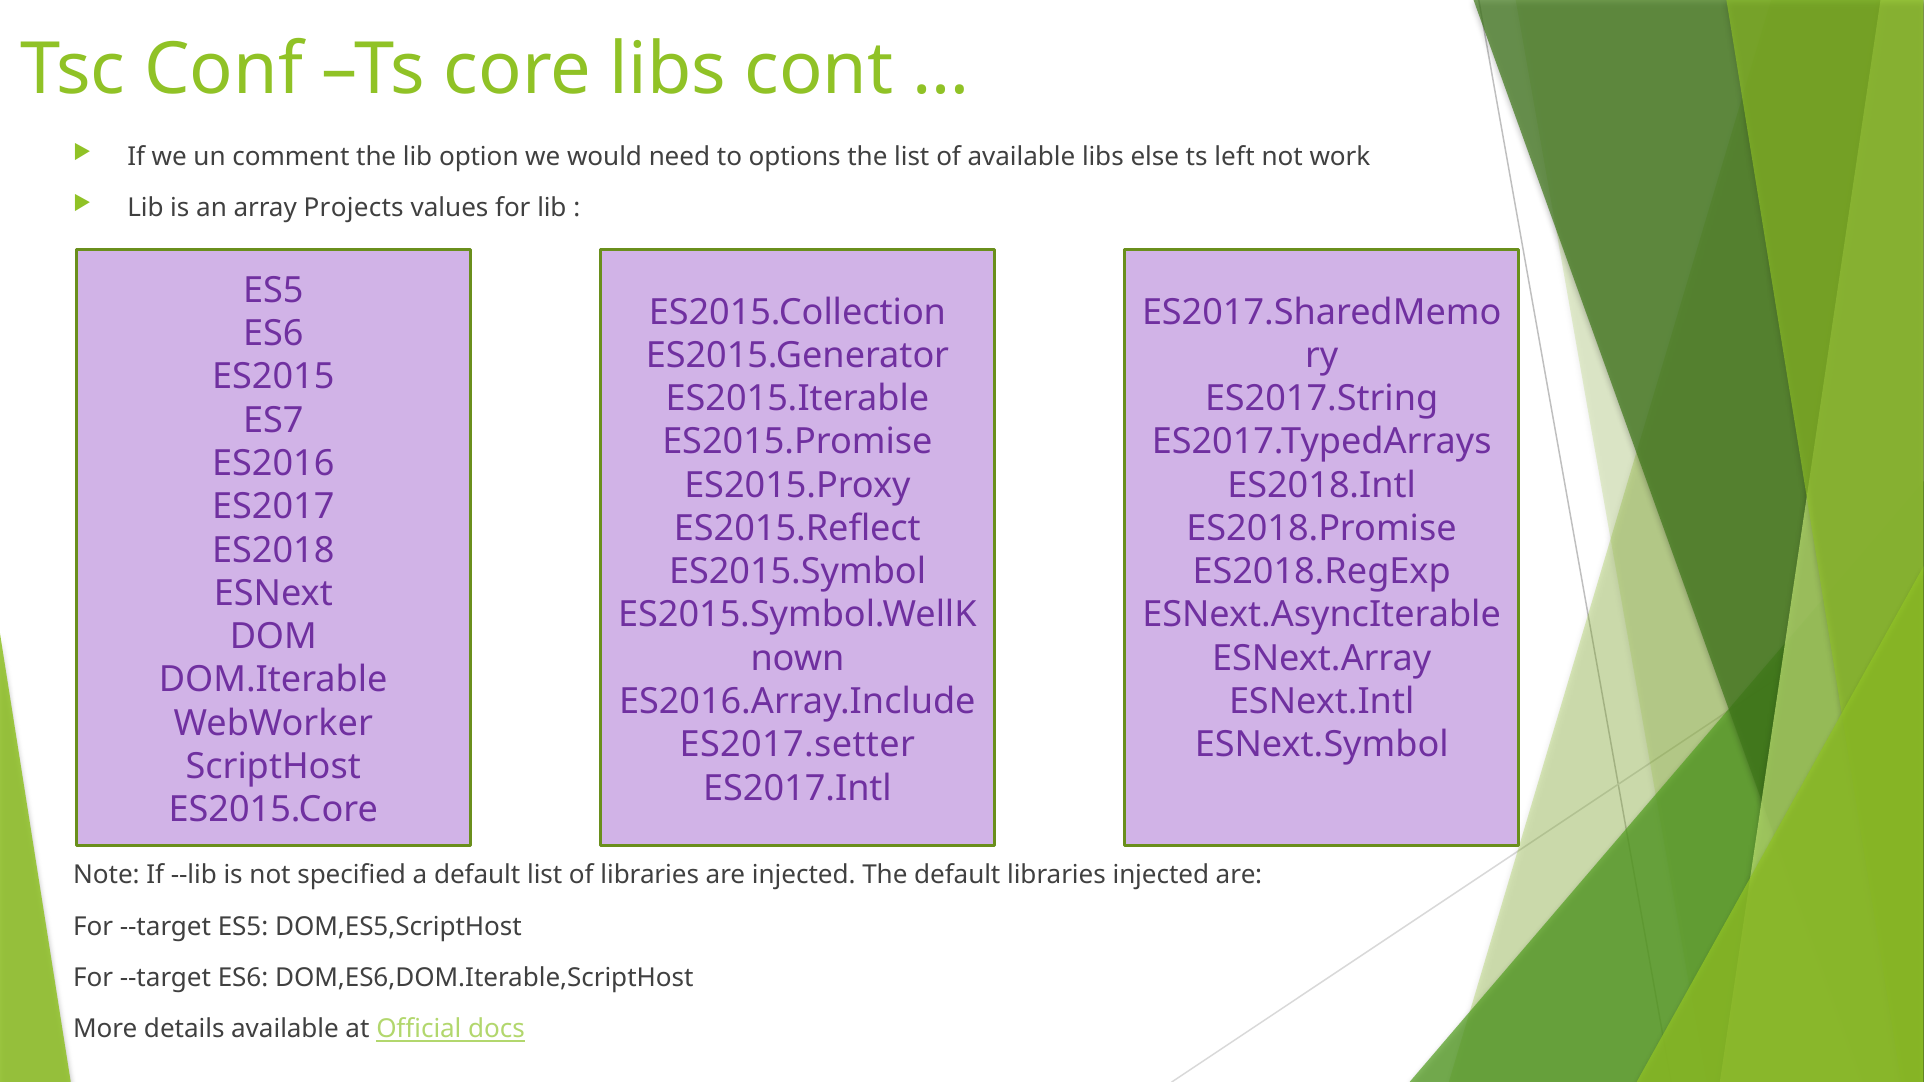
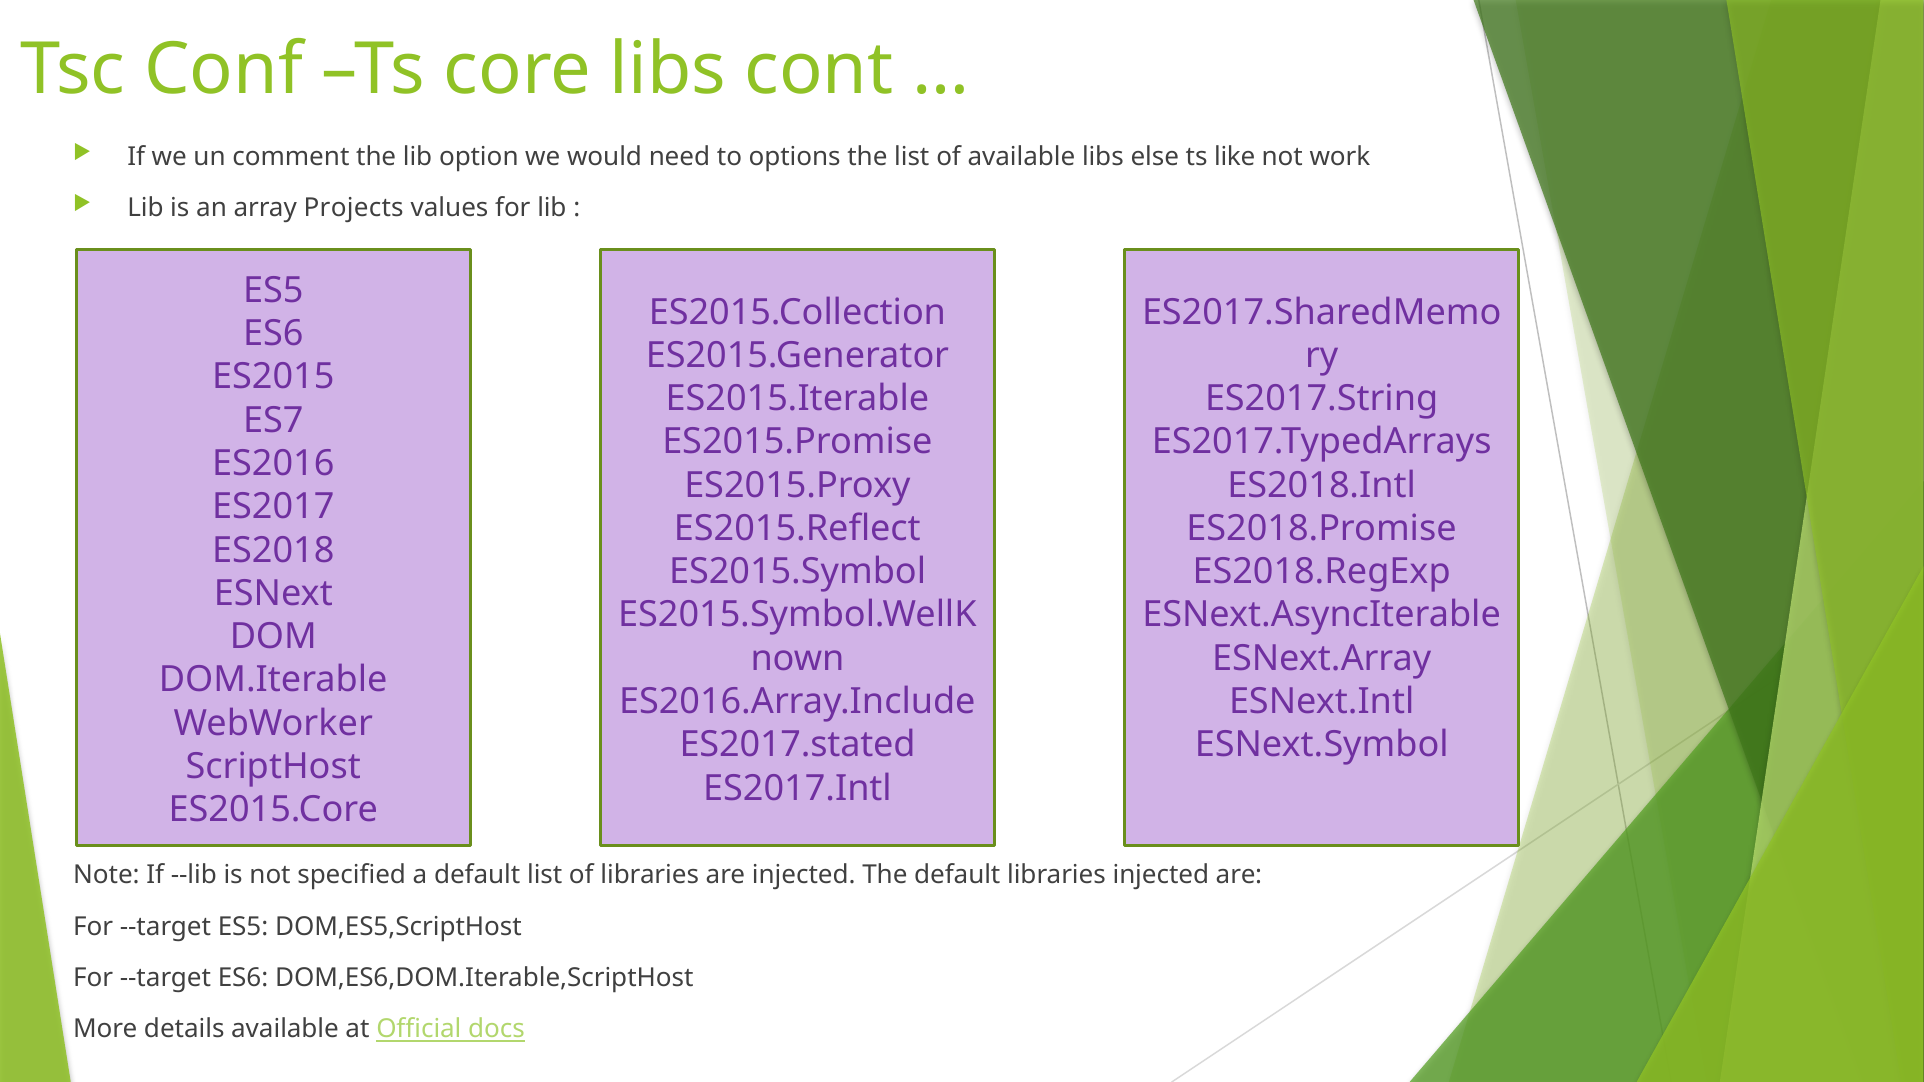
left: left -> like
ES2017.setter: ES2017.setter -> ES2017.stated
